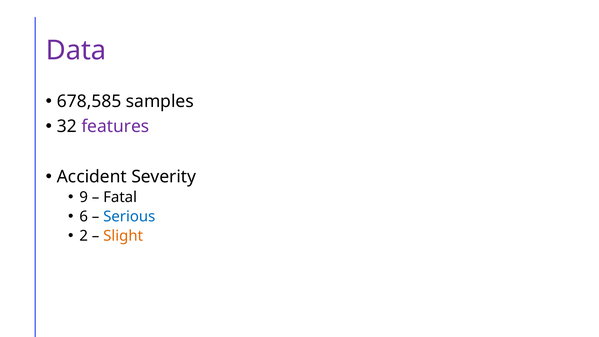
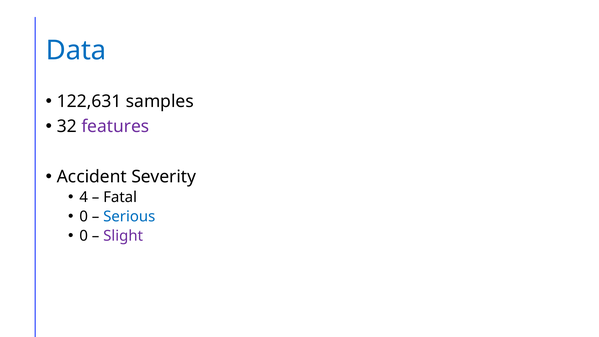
Data colour: purple -> blue
678,585: 678,585 -> 122,631
9: 9 -> 4
6 at (84, 217): 6 -> 0
2 at (84, 236): 2 -> 0
Slight colour: orange -> purple
